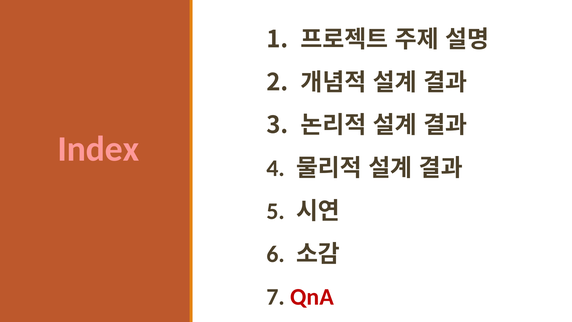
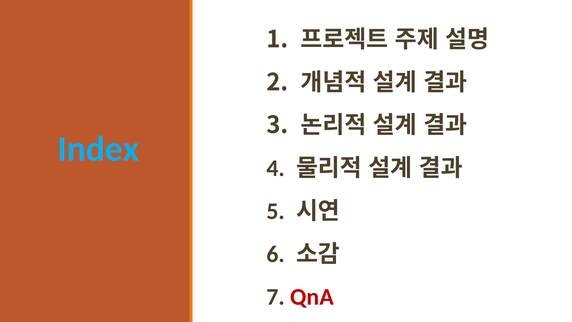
Index colour: pink -> light blue
